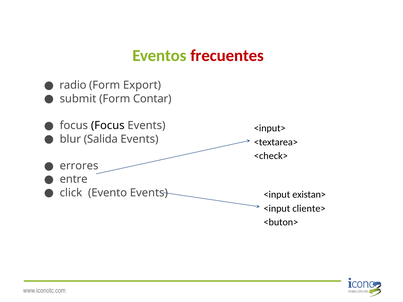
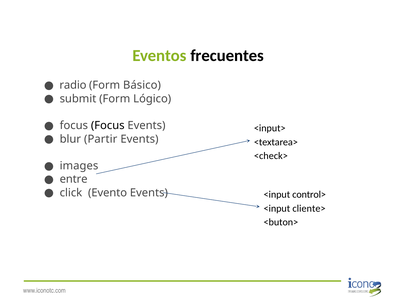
frecuentes colour: red -> black
Export: Export -> Básico
Contar: Contar -> Lógico
Salida: Salida -> Partir
errores: errores -> images
existan>: existan> -> control>
